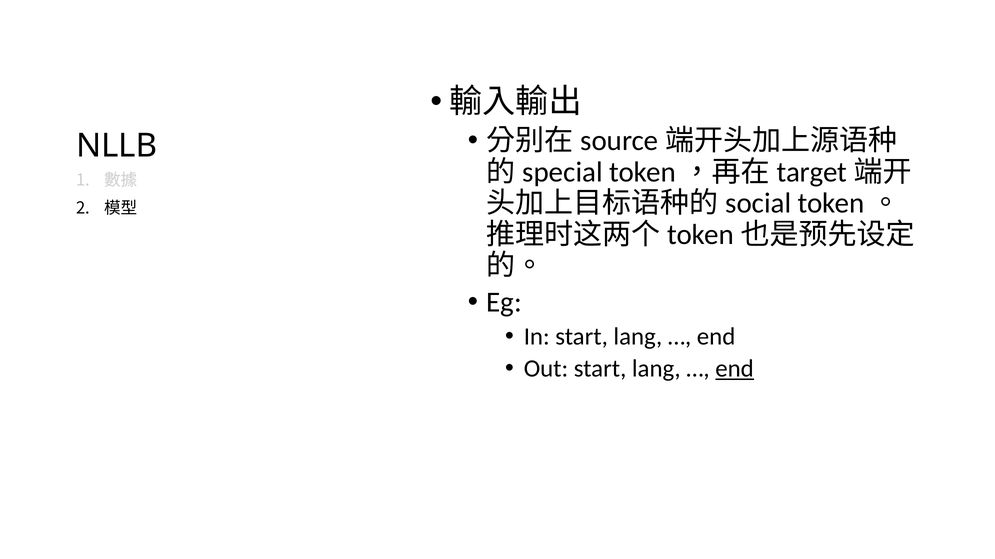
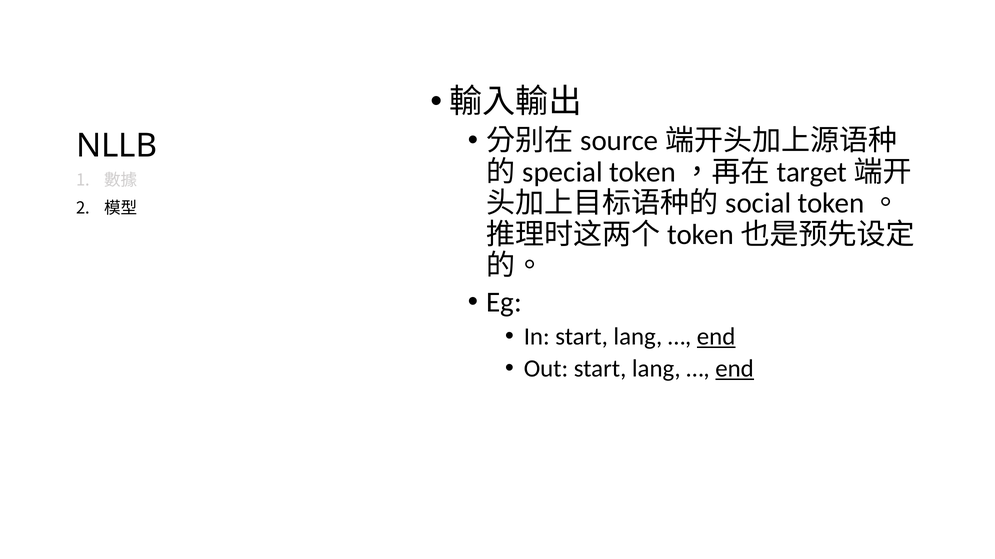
end at (716, 337) underline: none -> present
